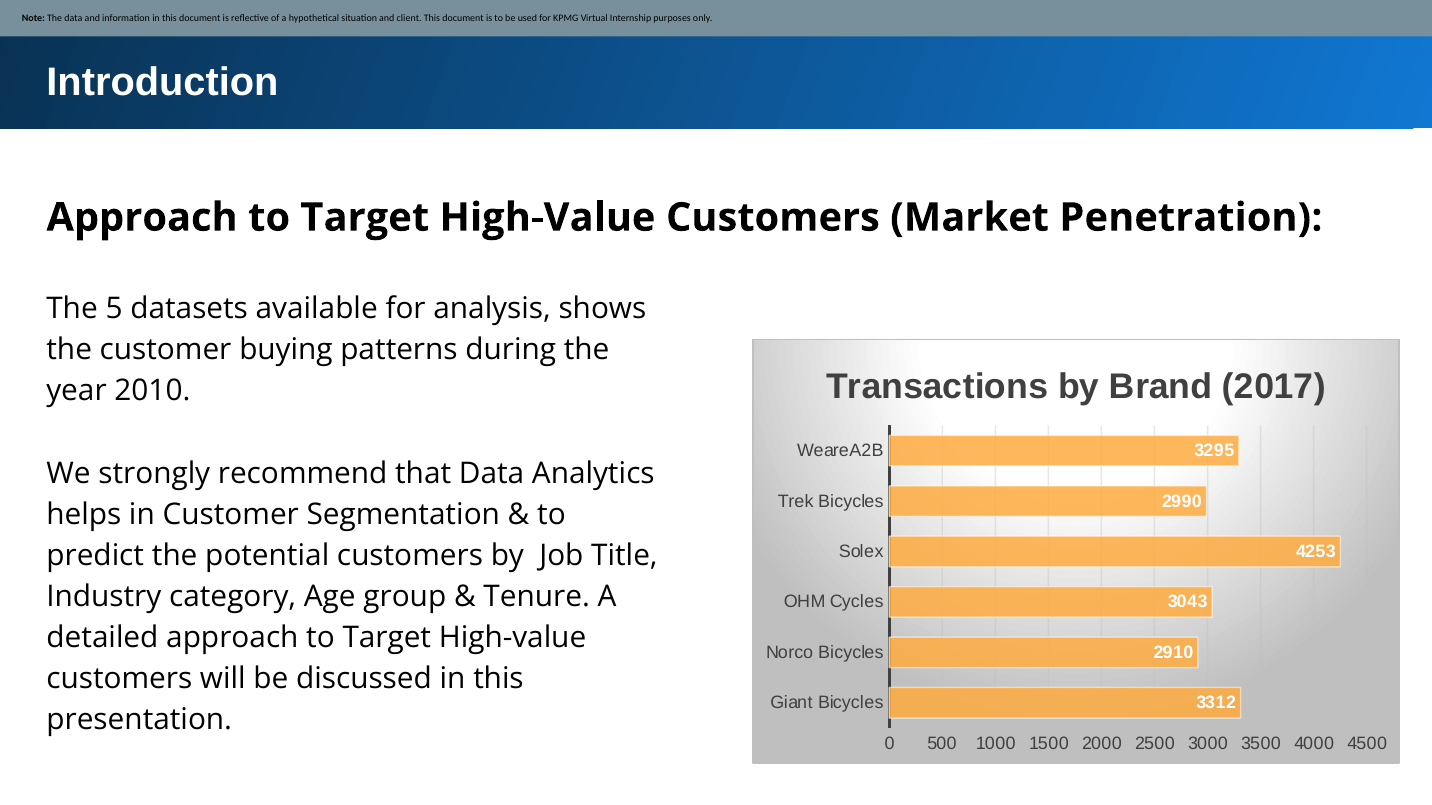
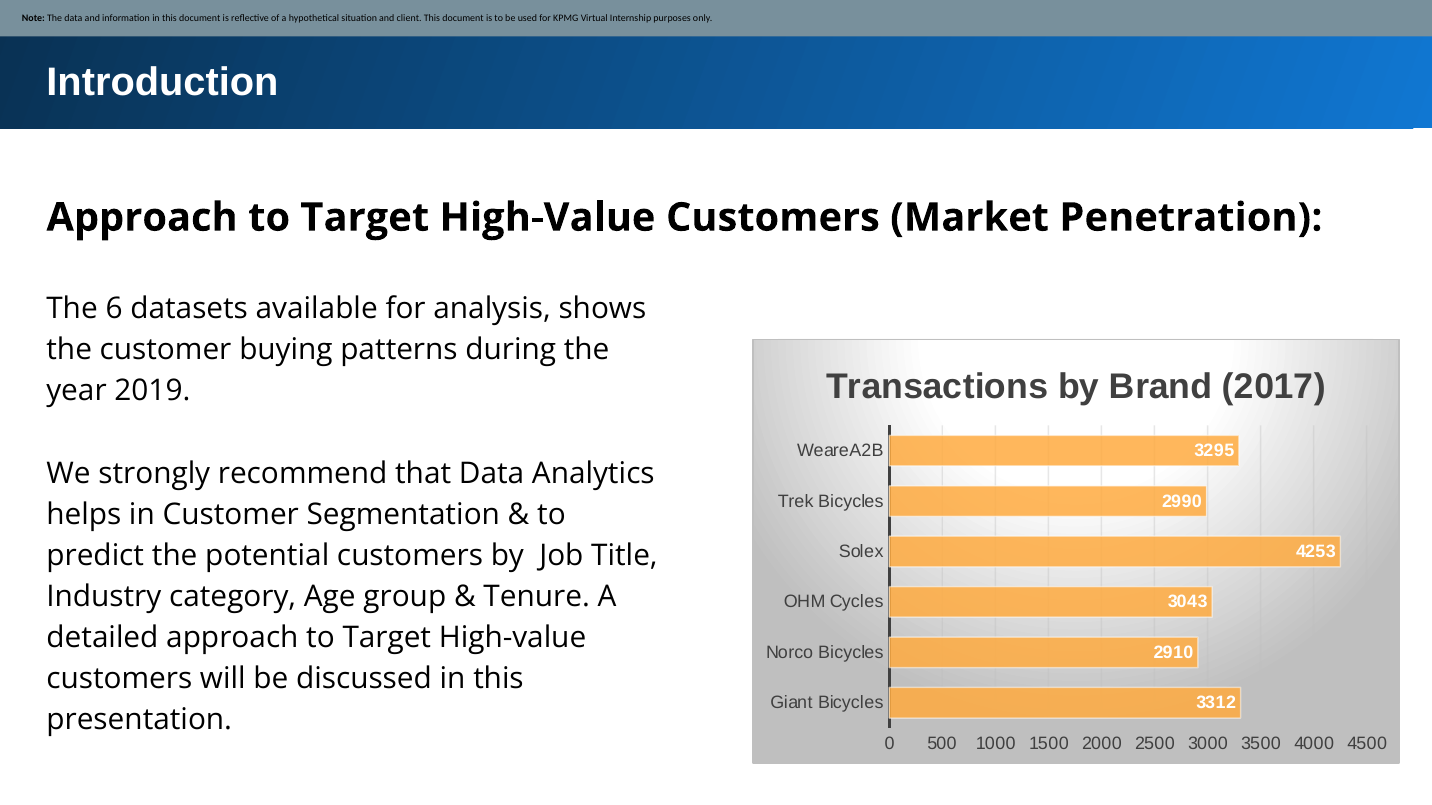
5: 5 -> 6
2010: 2010 -> 2019
